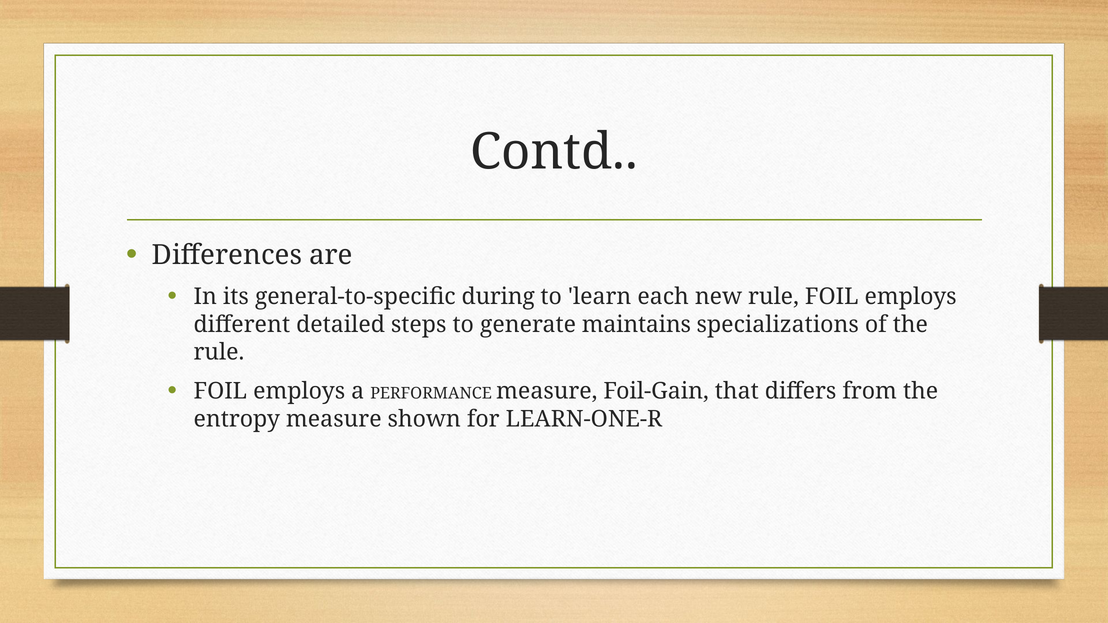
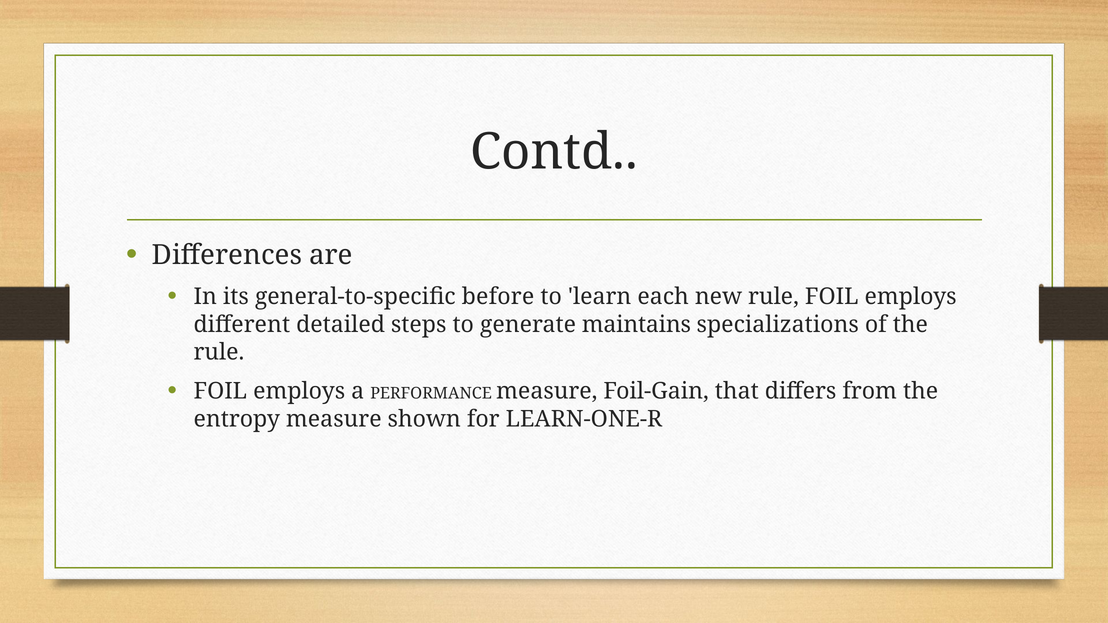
during: during -> before
